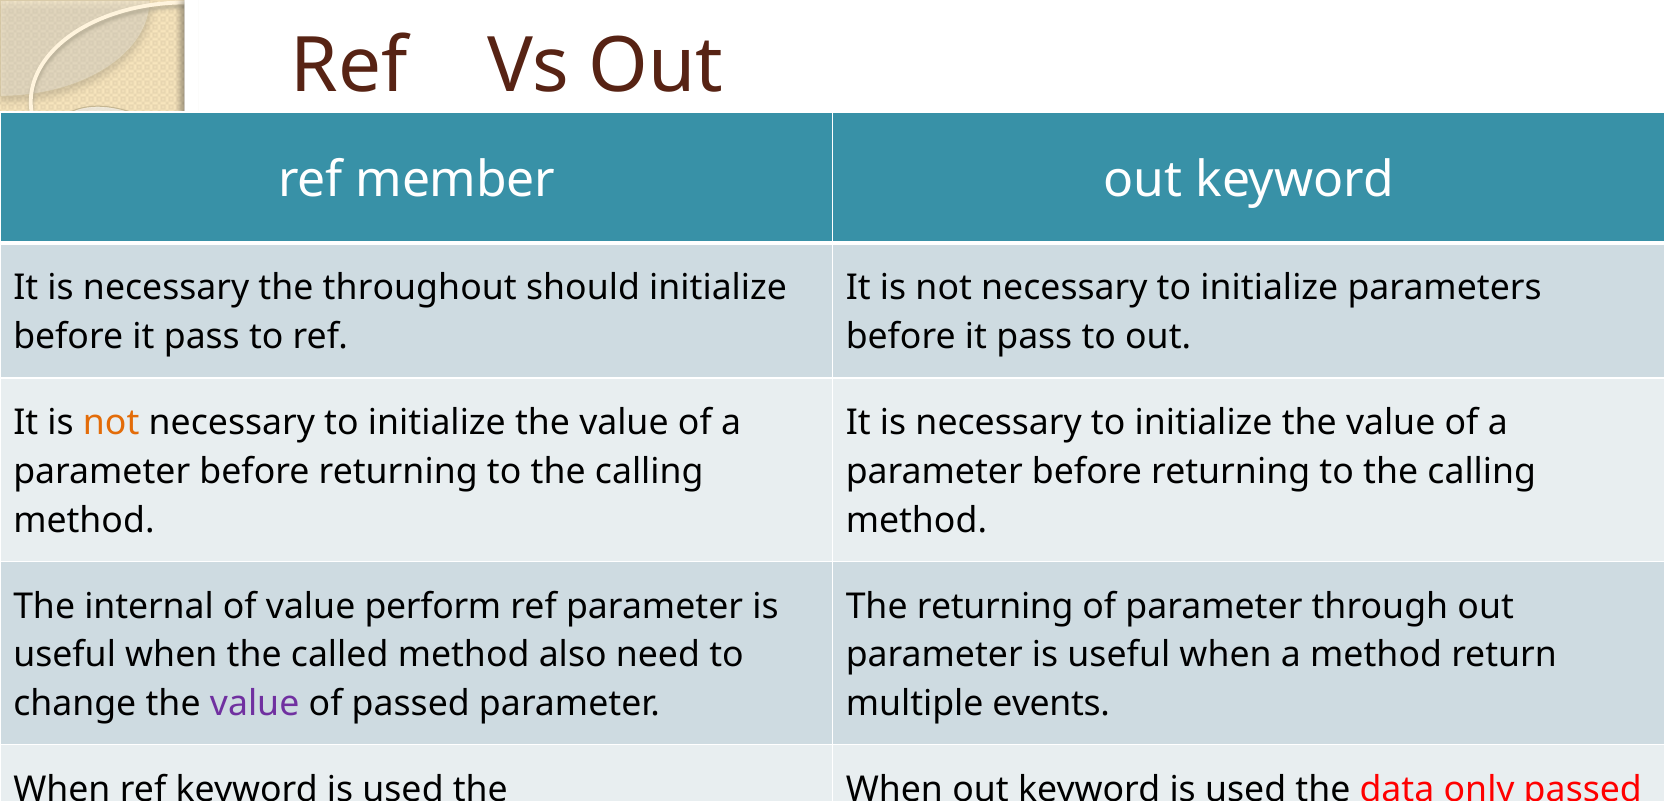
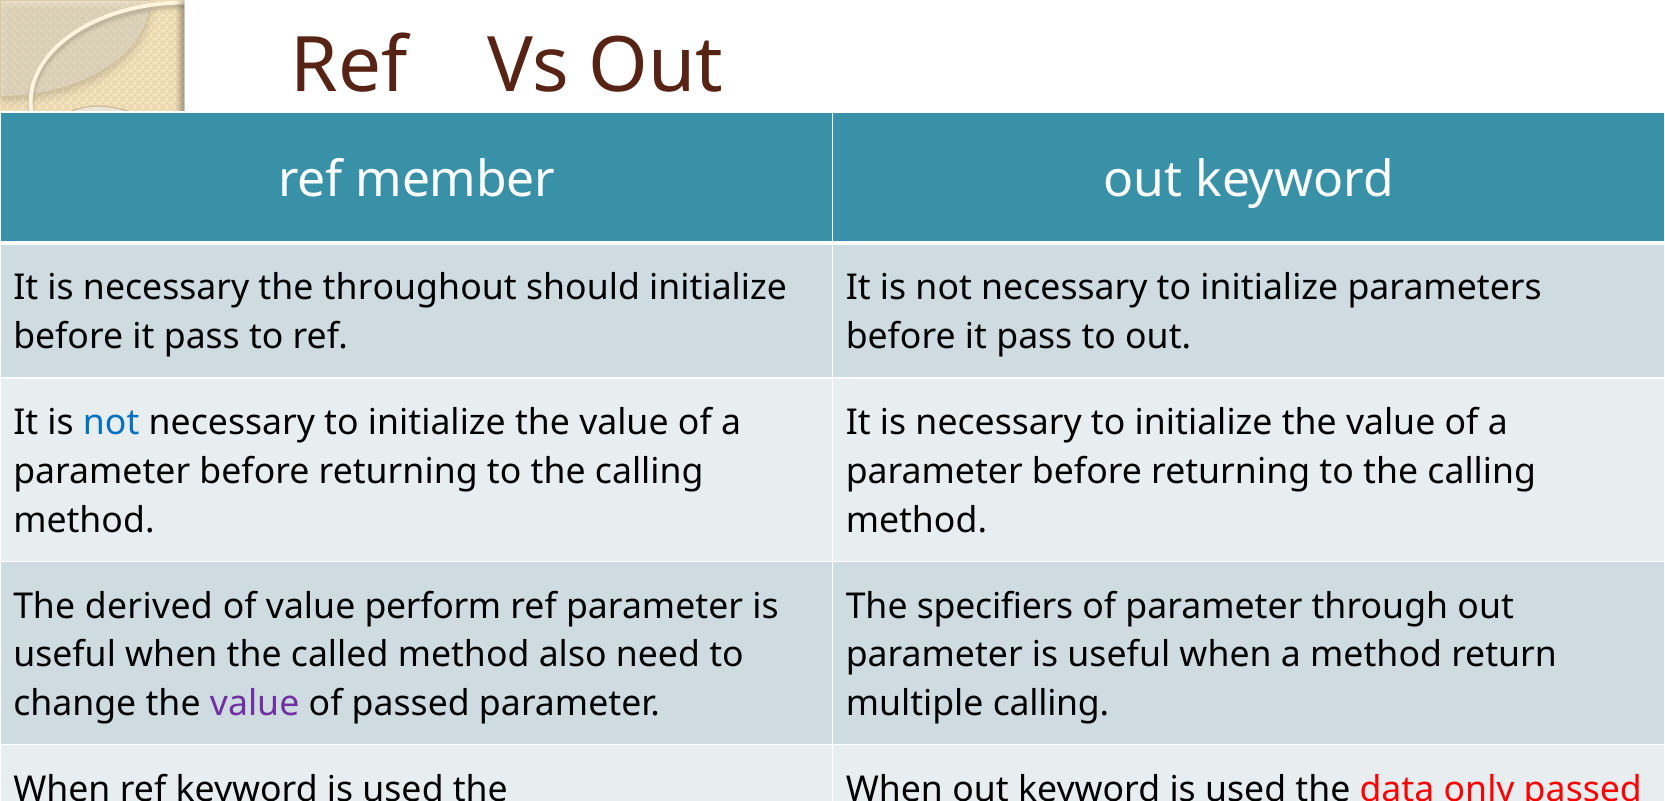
not at (111, 423) colour: orange -> blue
internal: internal -> derived
The returning: returning -> specifiers
multiple events: events -> calling
